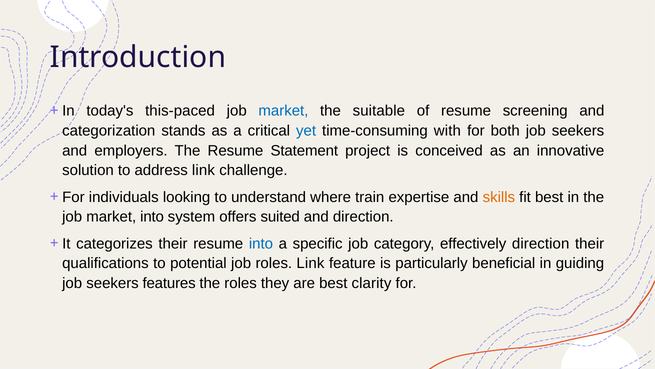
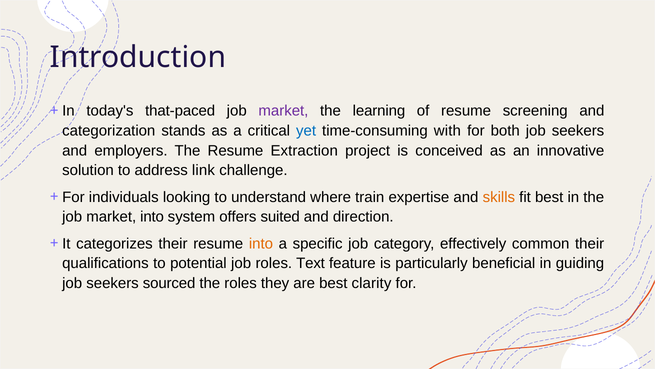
this-paced: this-paced -> that-paced
market at (283, 111) colour: blue -> purple
suitable: suitable -> learning
Statement: Statement -> Extraction
into at (261, 243) colour: blue -> orange
effectively direction: direction -> common
roles Link: Link -> Text
features: features -> sourced
